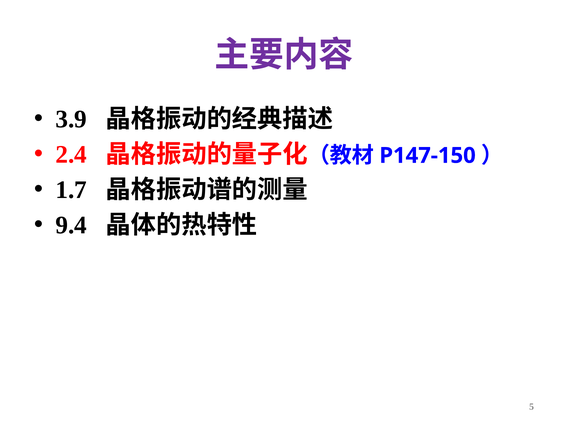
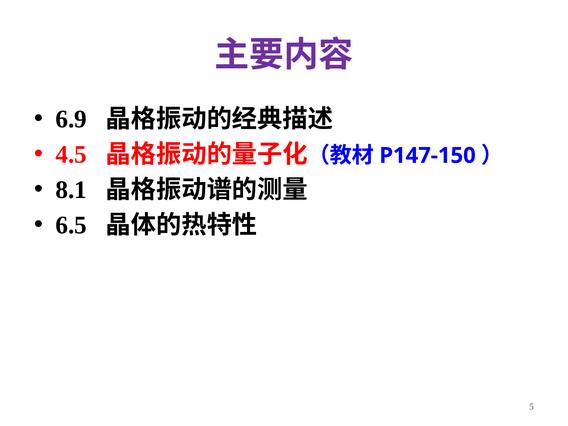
3.9: 3.9 -> 6.9
2.4: 2.4 -> 4.5
1.7: 1.7 -> 8.1
9.4: 9.4 -> 6.5
